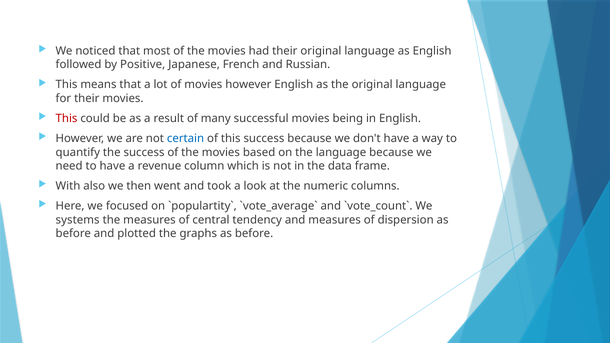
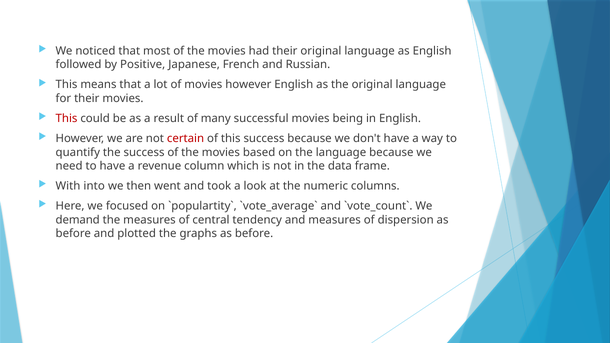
certain colour: blue -> red
also: also -> into
systems: systems -> demand
